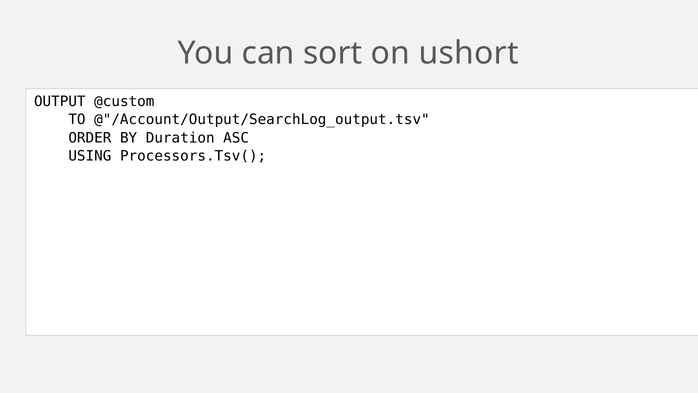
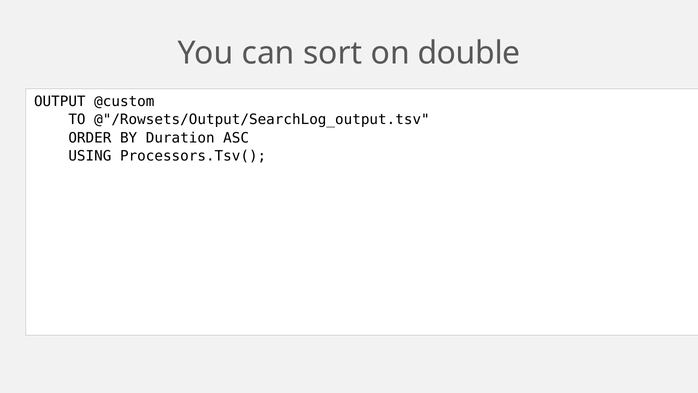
ushort: ushort -> double
@"/Account/Output/SearchLog_output.tsv: @"/Account/Output/SearchLog_output.tsv -> @"/Rowsets/Output/SearchLog_output.tsv
